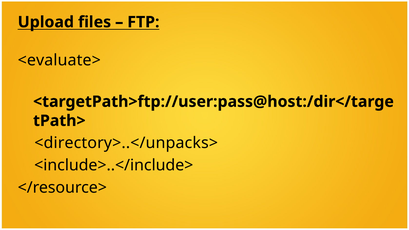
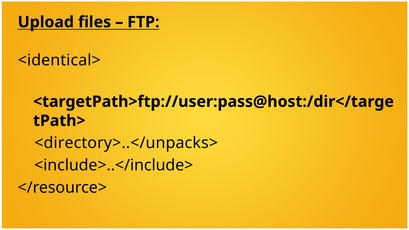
<evaluate>: <evaluate> -> <identical>
